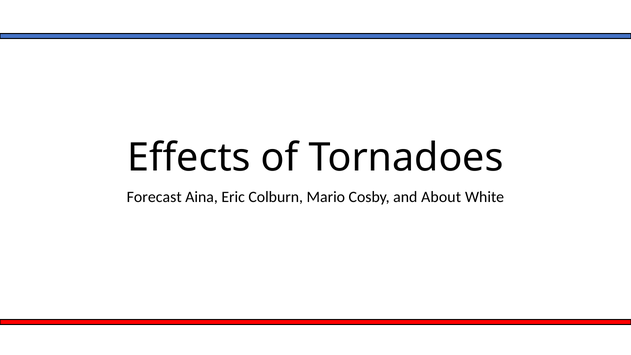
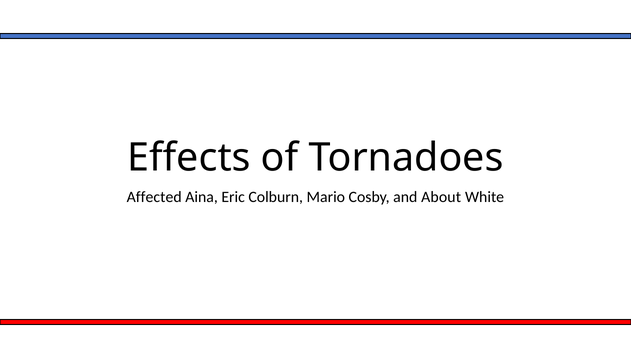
Forecast: Forecast -> Affected
